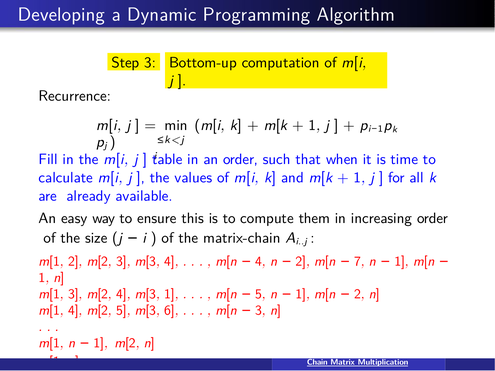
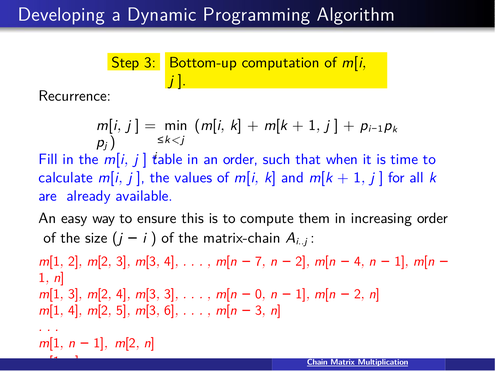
4 at (259, 262): 4 -> 7
7 at (357, 262): 7 -> 4
1 at (170, 295): 1 -> 3
5 at (259, 295): 5 -> 0
